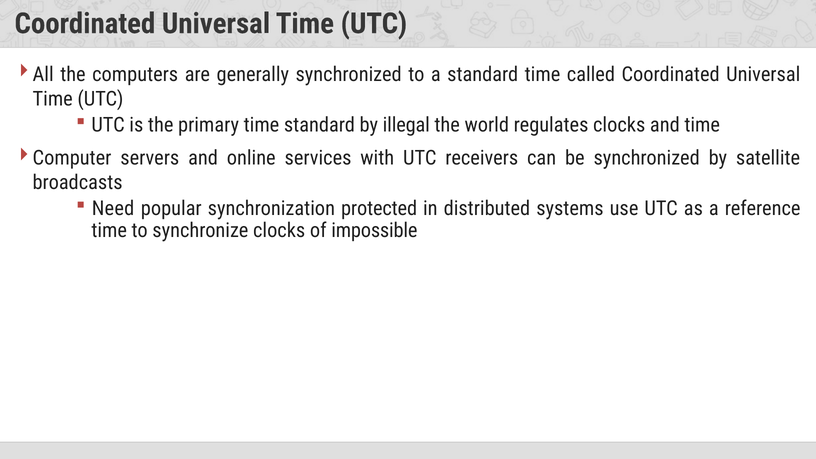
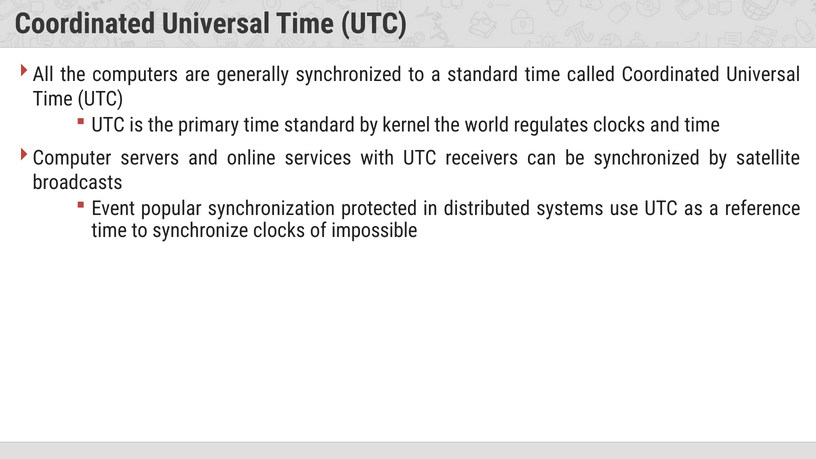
illegal: illegal -> kernel
Need: Need -> Event
